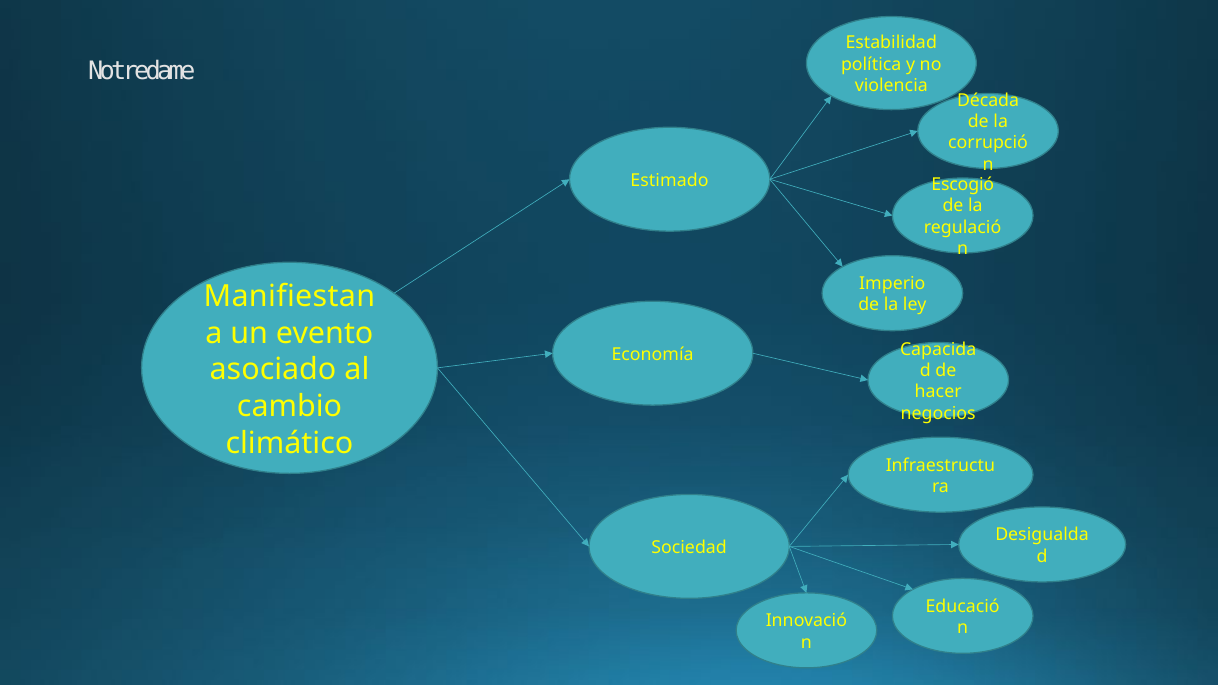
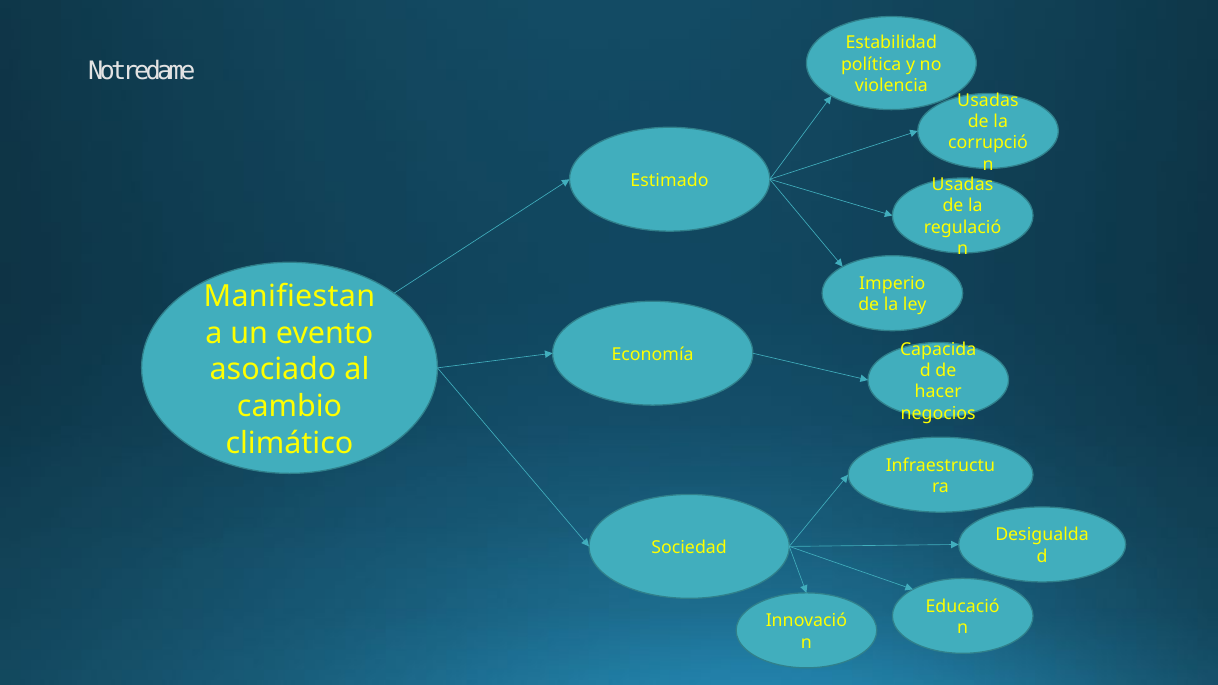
Década at (988, 100): Década -> Usadas
Escogió at (963, 185): Escogió -> Usadas
